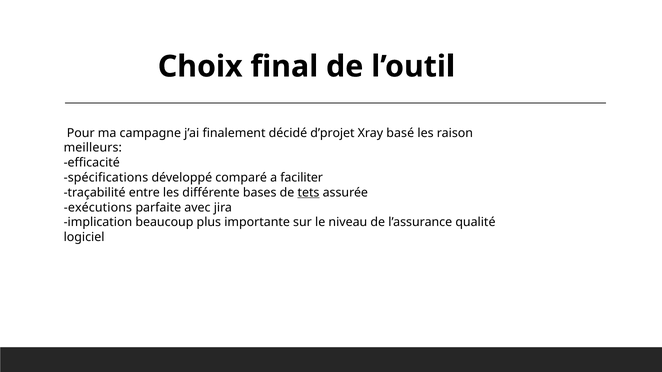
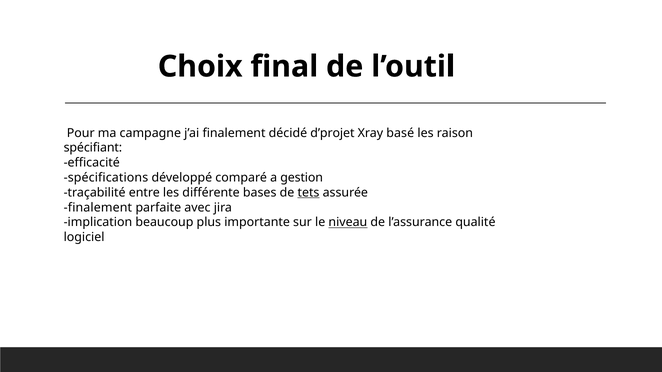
meilleurs: meilleurs -> spécifiant
faciliter: faciliter -> gestion
exécutions at (98, 208): exécutions -> finalement
niveau underline: none -> present
